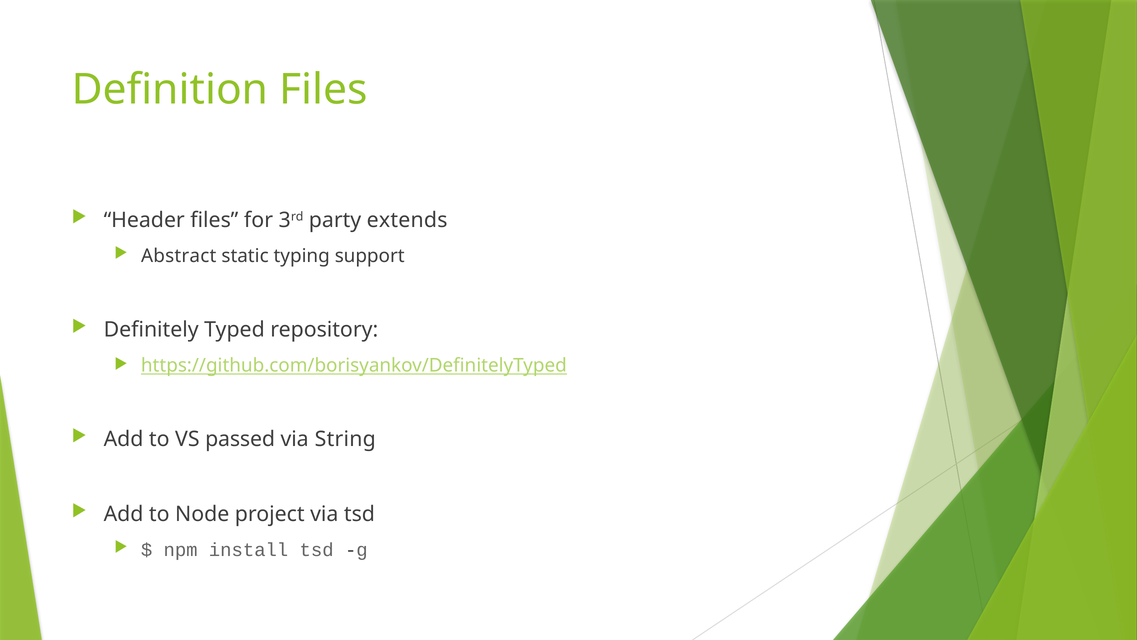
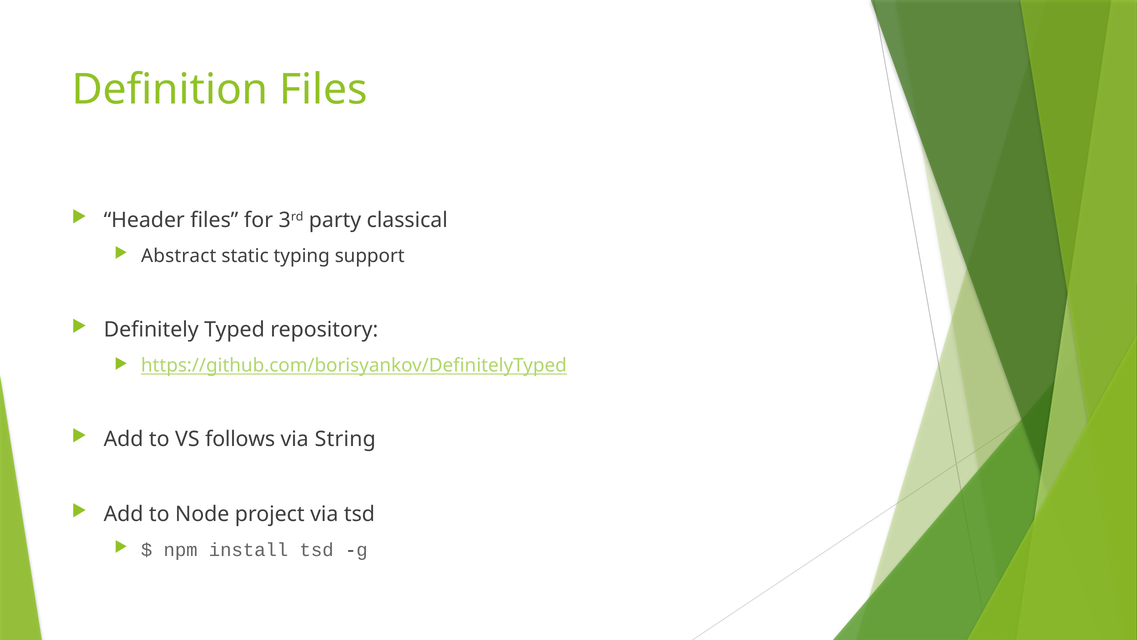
extends: extends -> classical
passed: passed -> follows
